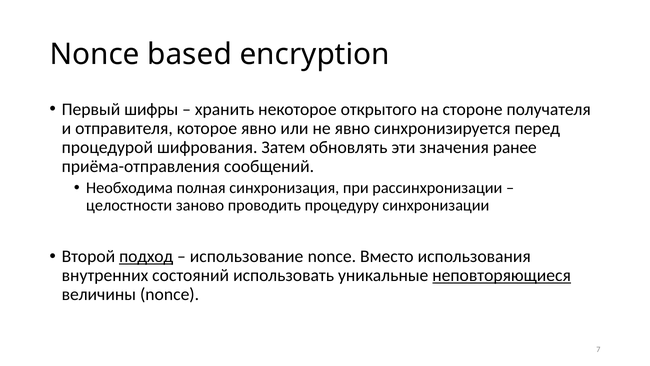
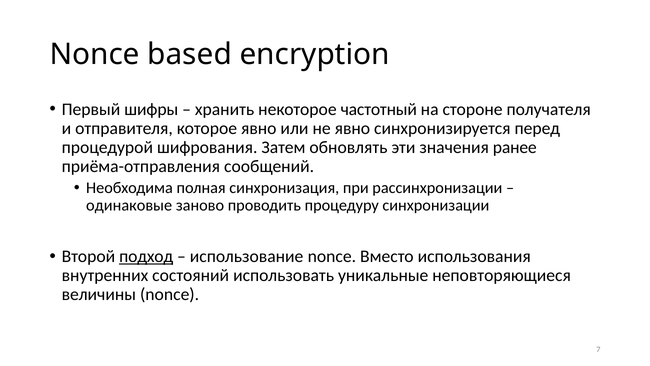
открытого: открытого -> частотный
целостности: целостности -> одинаковые
неповторяющиеся underline: present -> none
